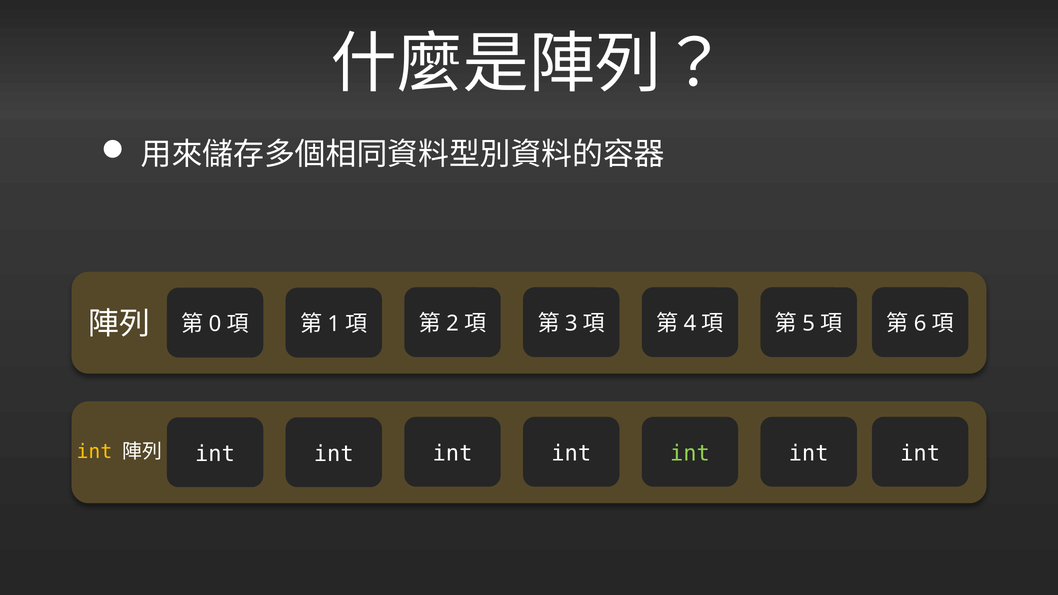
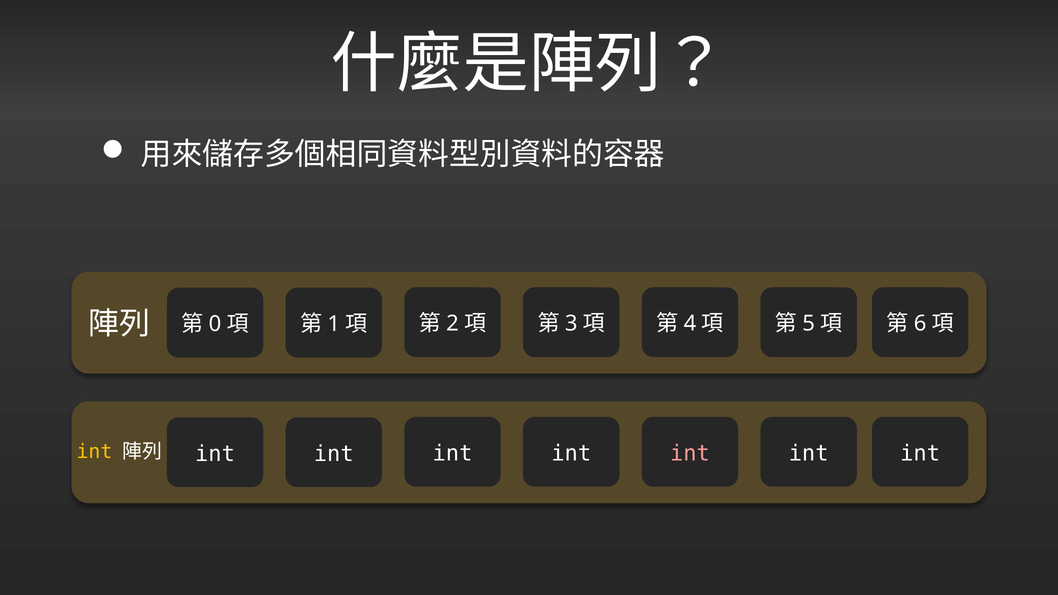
int at (690, 453) colour: light green -> pink
